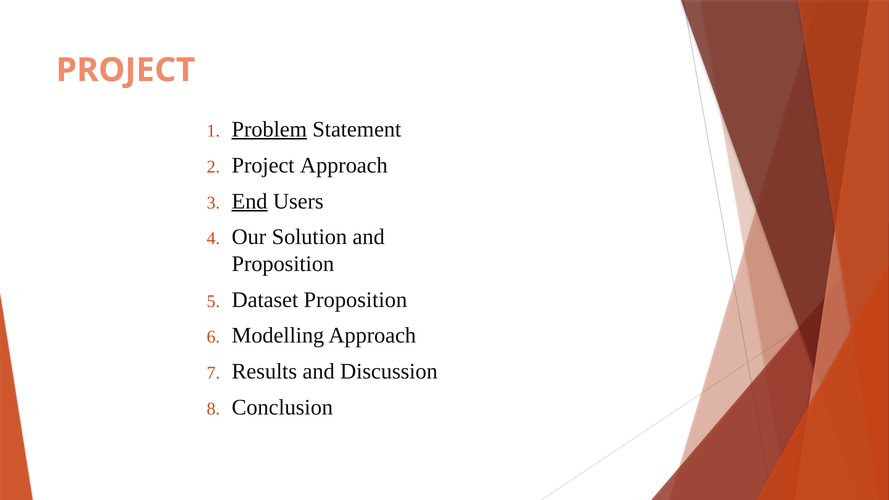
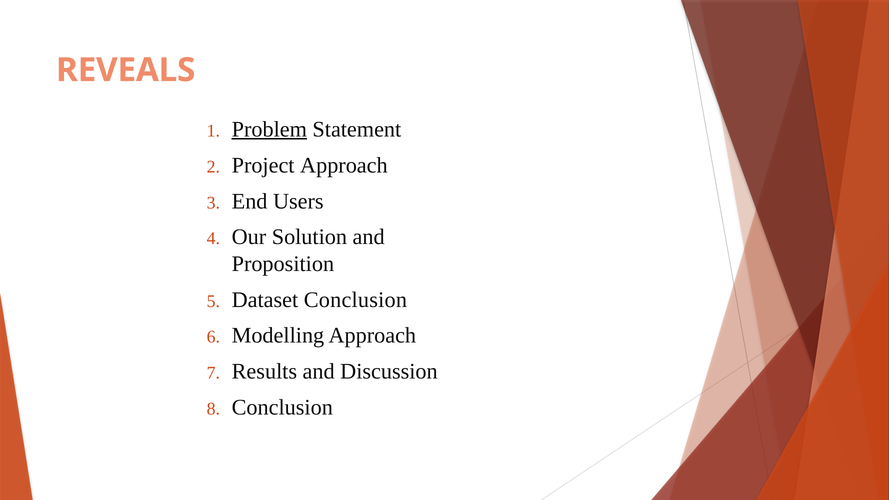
PROJECT at (126, 70): PROJECT -> REVEALS
End underline: present -> none
Dataset Proposition: Proposition -> Conclusion
